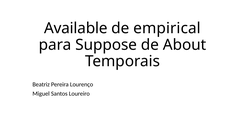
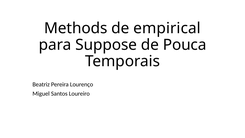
Available: Available -> Methods
About: About -> Pouca
